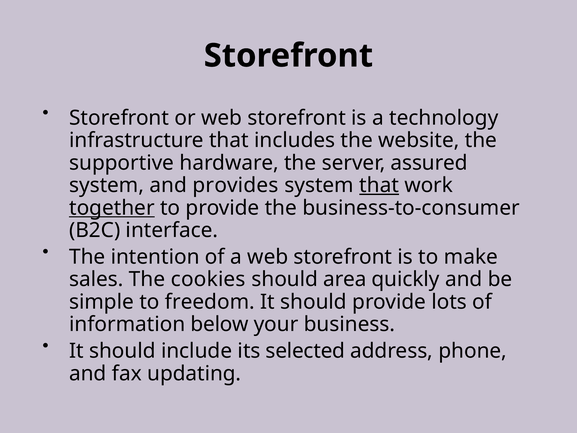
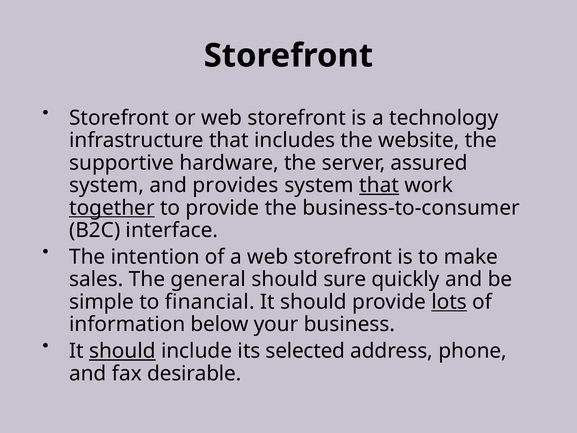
cookies: cookies -> general
area: area -> sure
freedom: freedom -> financial
lots underline: none -> present
should at (122, 351) underline: none -> present
updating: updating -> desirable
